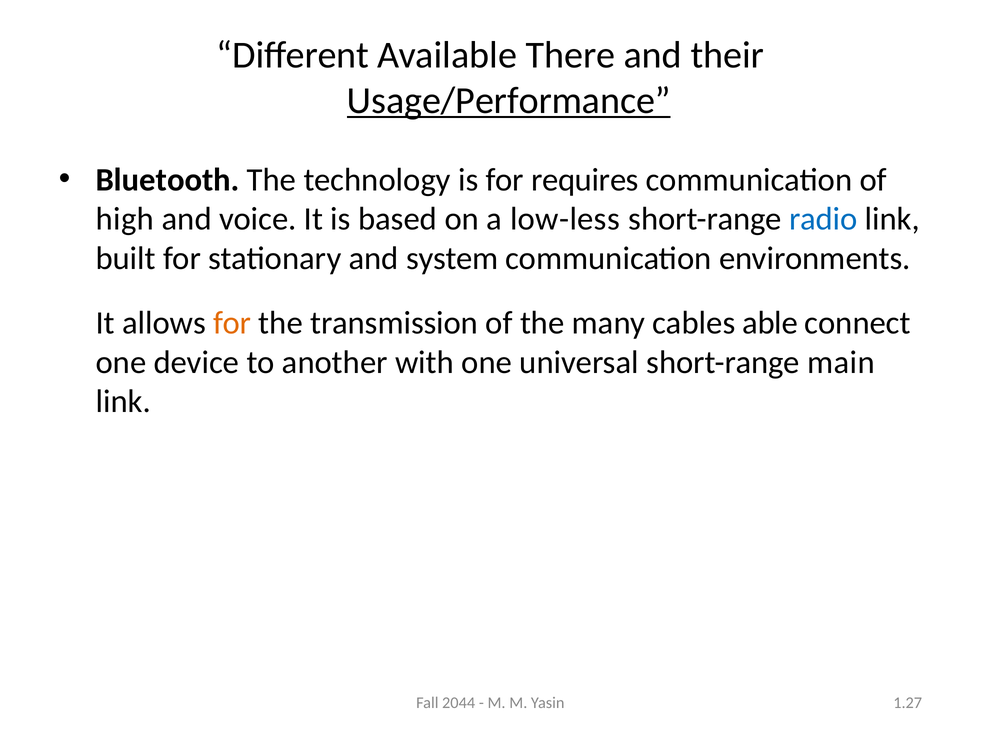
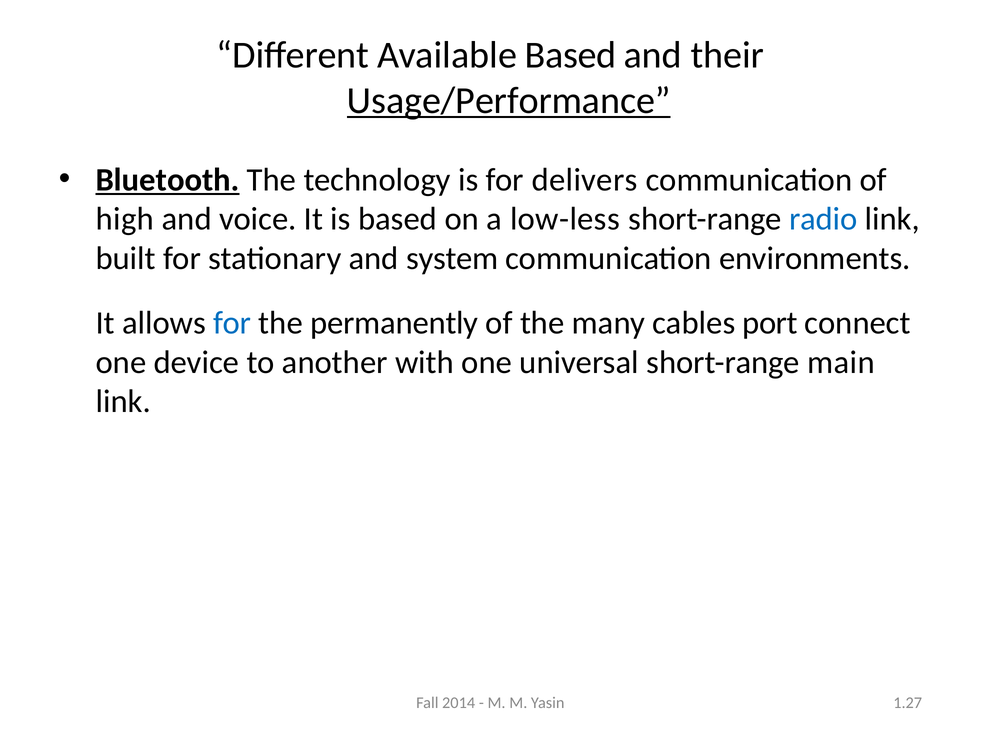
Available There: There -> Based
Bluetooth underline: none -> present
requires: requires -> delivers
for at (232, 323) colour: orange -> blue
transmission: transmission -> permanently
able: able -> port
2044: 2044 -> 2014
